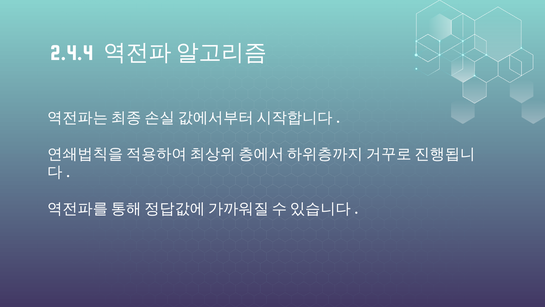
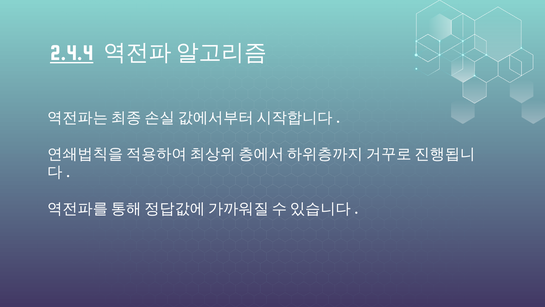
2.4.4 underline: none -> present
